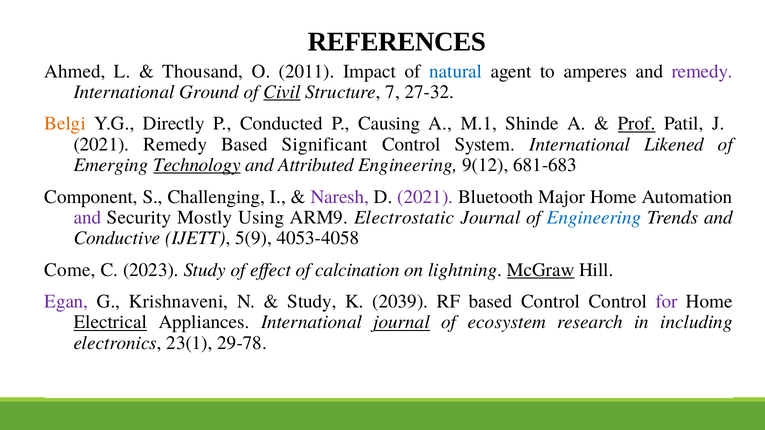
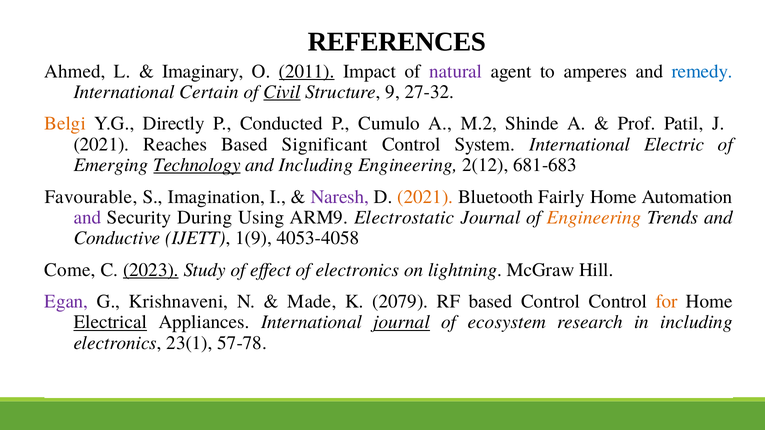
Thousand: Thousand -> Imaginary
2011 underline: none -> present
natural colour: blue -> purple
remedy at (702, 71) colour: purple -> blue
Ground: Ground -> Certain
7: 7 -> 9
Causing: Causing -> Cumulo
M.1: M.1 -> M.2
Prof underline: present -> none
2021 Remedy: Remedy -> Reaches
Likened: Likened -> Electric
and Attributed: Attributed -> Including
9(12: 9(12 -> 2(12
Component: Component -> Favourable
Challenging: Challenging -> Imagination
2021 at (425, 197) colour: purple -> orange
Major: Major -> Fairly
Mostly: Mostly -> During
Engineering at (594, 218) colour: blue -> orange
5(9: 5(9 -> 1(9
2023 underline: none -> present
of calcination: calcination -> electronics
McGraw underline: present -> none
Study at (312, 302): Study -> Made
2039: 2039 -> 2079
for colour: purple -> orange
29-78: 29-78 -> 57-78
